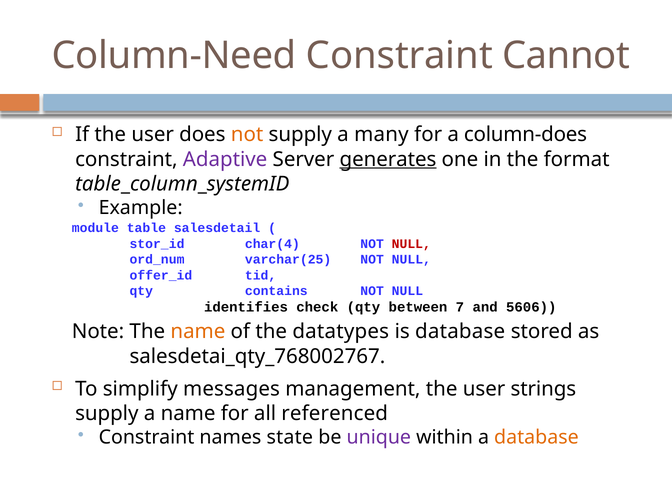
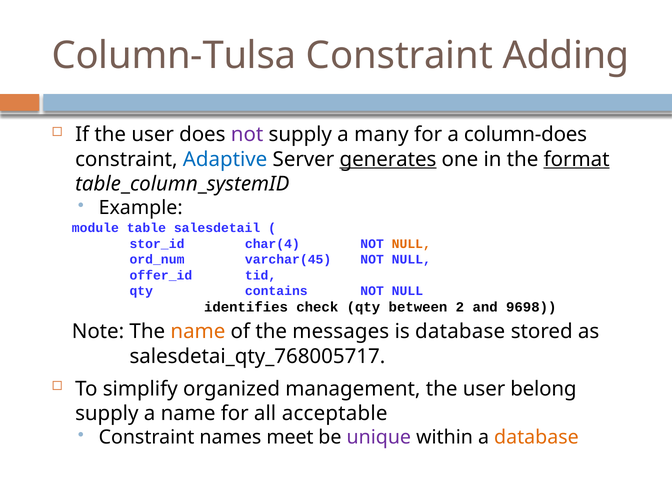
Column-Need: Column-Need -> Column-Tulsa
Cannot: Cannot -> Adding
not at (247, 135) colour: orange -> purple
Adaptive colour: purple -> blue
format underline: none -> present
NULL at (411, 244) colour: red -> orange
varchar(25: varchar(25 -> varchar(45
7: 7 -> 2
5606: 5606 -> 9698
datatypes: datatypes -> messages
salesdetai_qty_768002767: salesdetai_qty_768002767 -> salesdetai_qty_768005717
messages: messages -> organized
strings: strings -> belong
referenced: referenced -> acceptable
state: state -> meet
